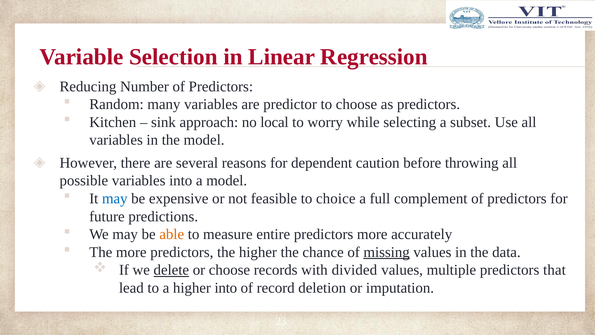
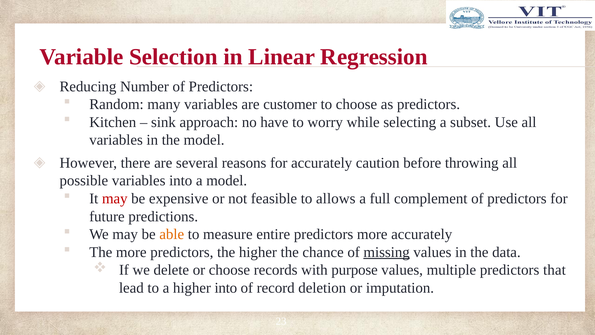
predictor: predictor -> customer
local: local -> have
for dependent: dependent -> accurately
may at (115, 198) colour: blue -> red
choice: choice -> allows
delete underline: present -> none
divided: divided -> purpose
